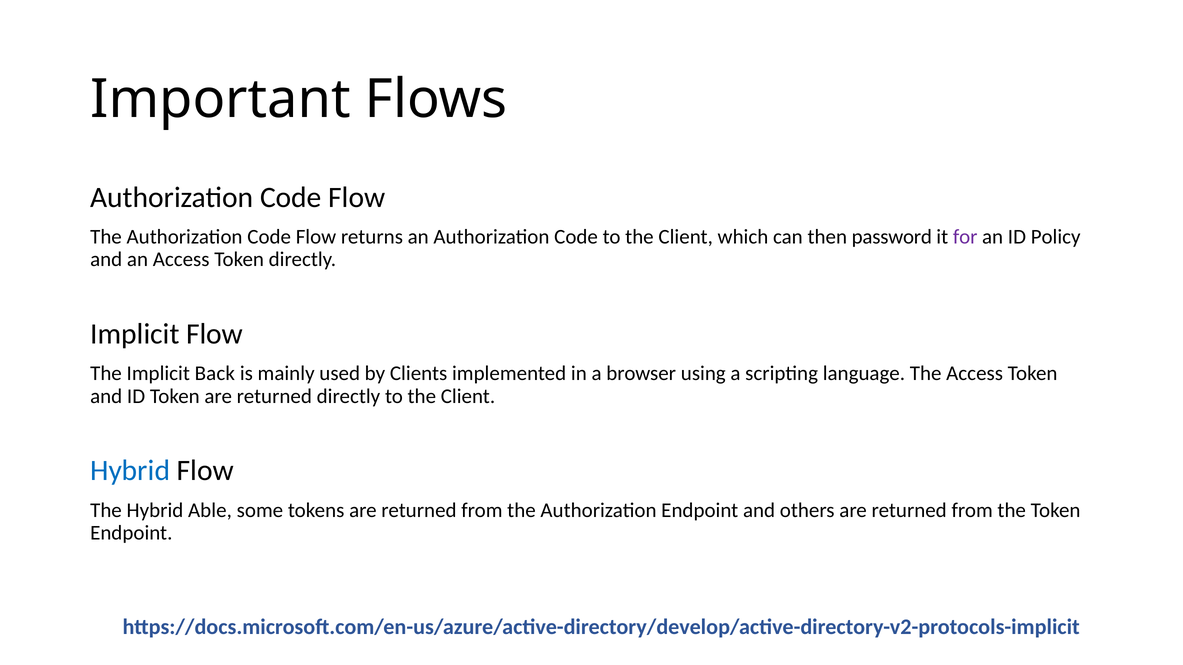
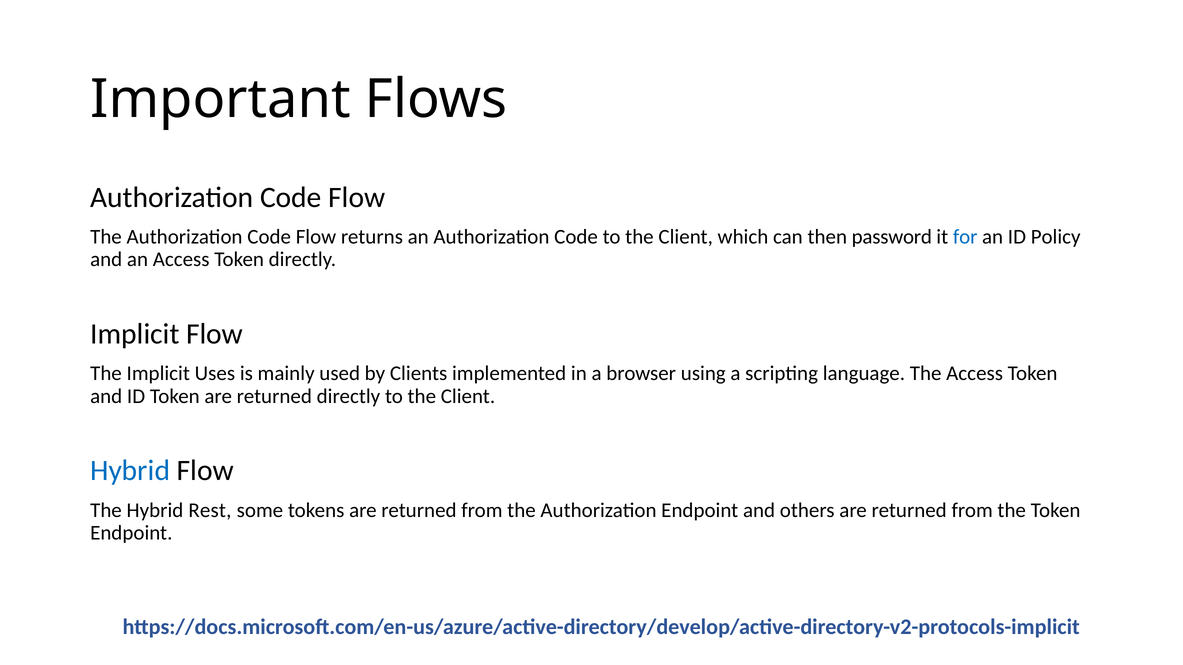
for colour: purple -> blue
Back: Back -> Uses
Able: Able -> Rest
